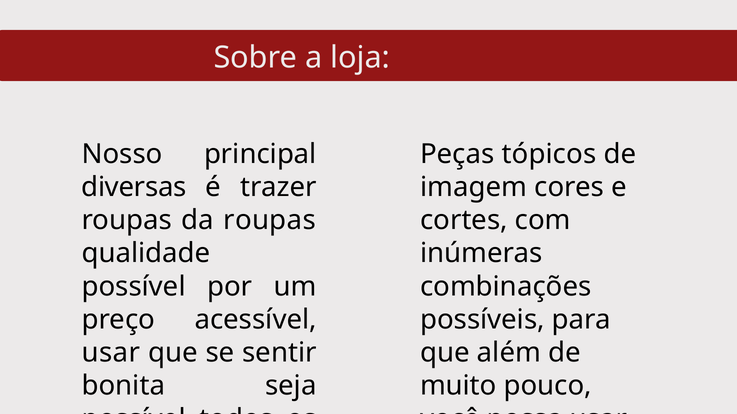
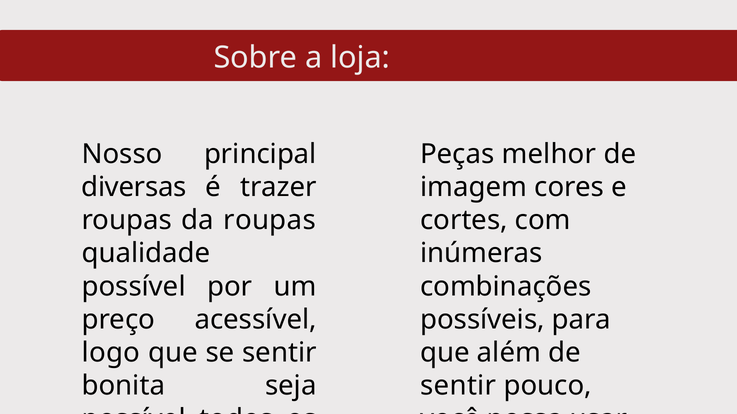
tópicos: tópicos -> melhor
usar at (111, 353): usar -> logo
muito at (458, 386): muito -> sentir
